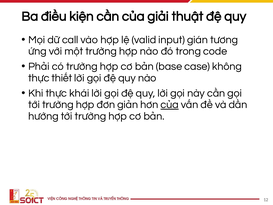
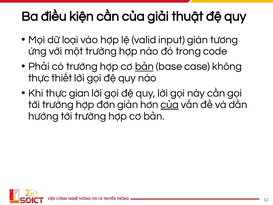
call: call -> loại
bản at (144, 66) underline: none -> present
khái: khái -> gian
